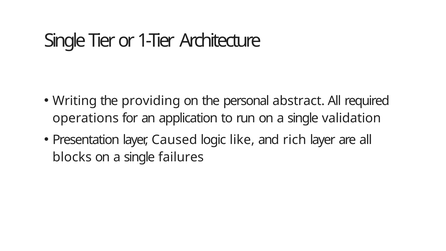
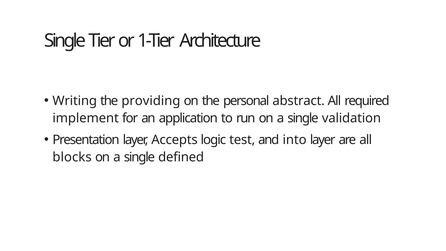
operations: operations -> implement
Caused: Caused -> Accepts
like: like -> test
rich: rich -> into
failures: failures -> defined
